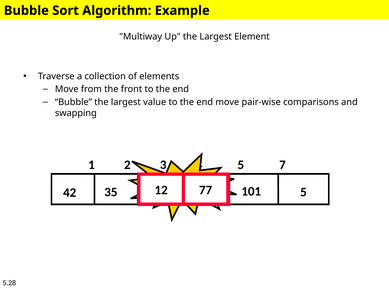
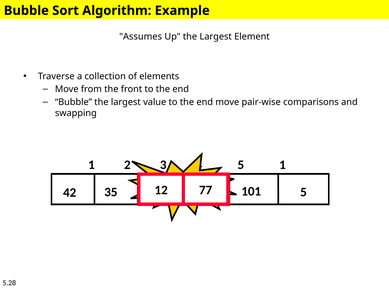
Multiway: Multiway -> Assumes
5 7: 7 -> 1
